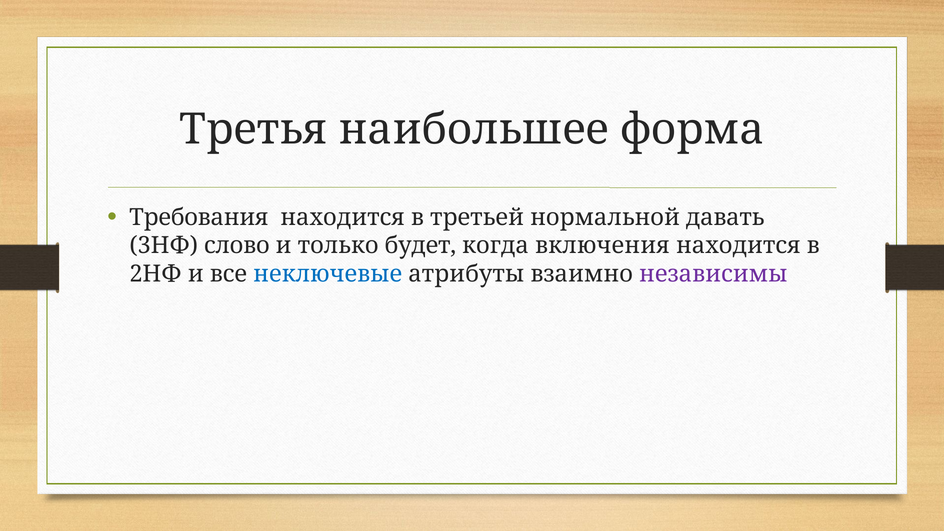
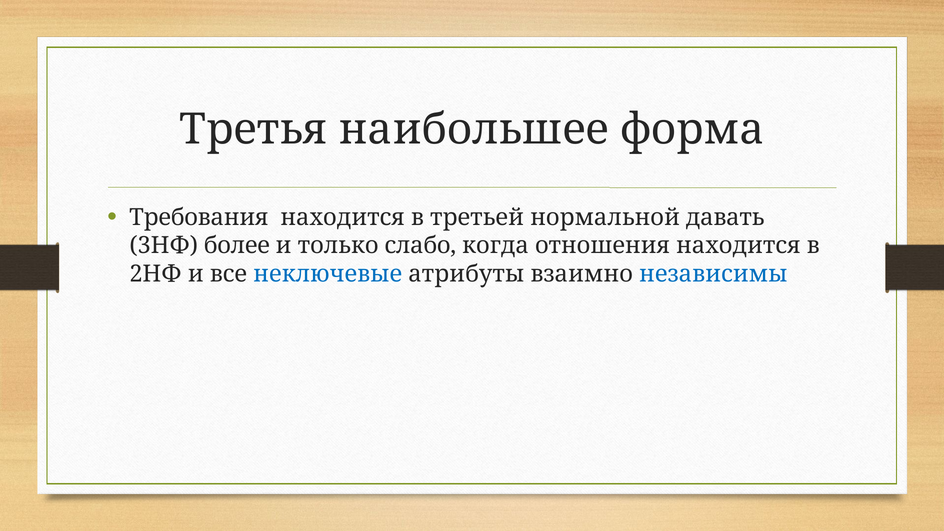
слово: слово -> более
будет: будет -> слабо
включения: включения -> отношения
независимы colour: purple -> blue
